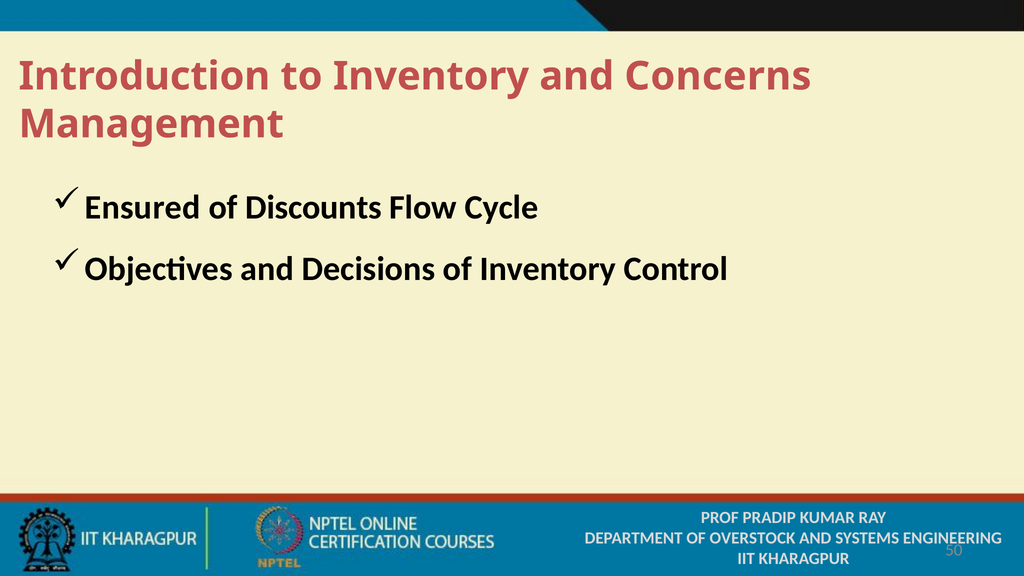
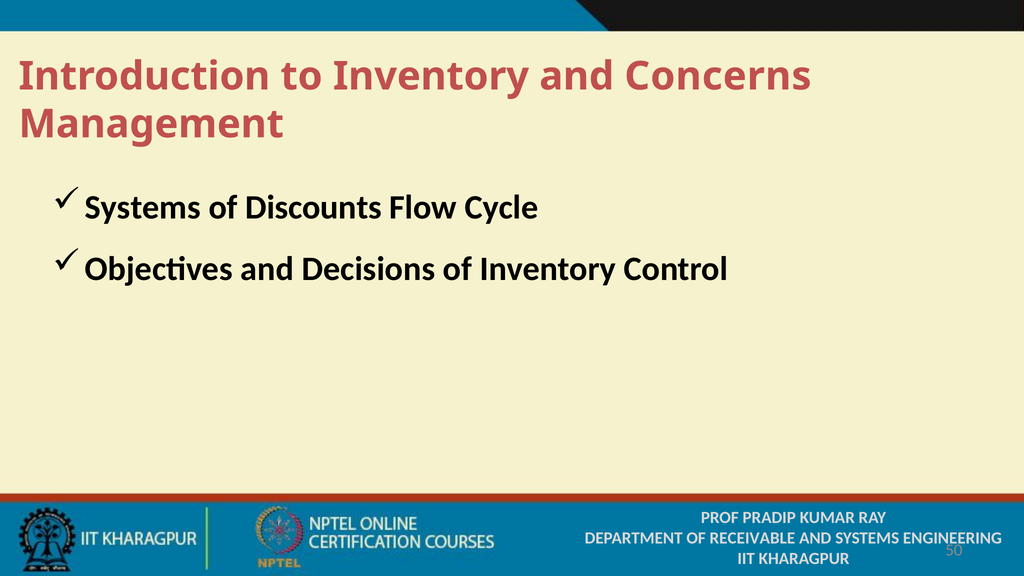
Ensured at (143, 208): Ensured -> Systems
OVERSTOCK: OVERSTOCK -> RECEIVABLE
